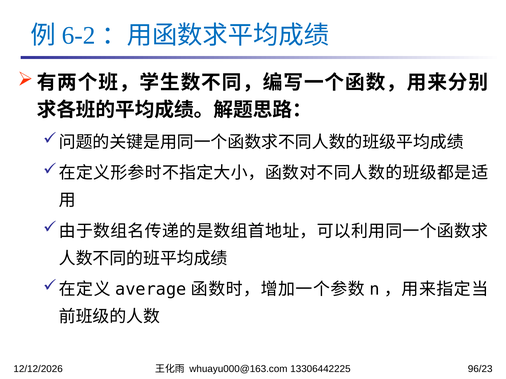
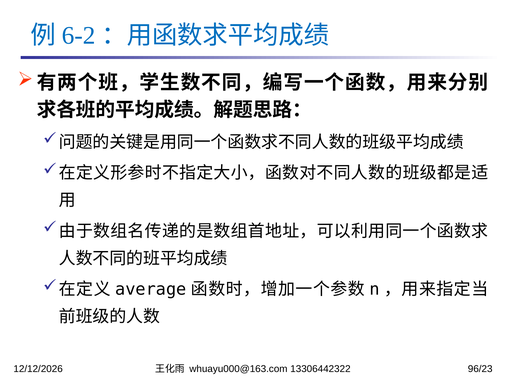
13306442225: 13306442225 -> 13306442322
